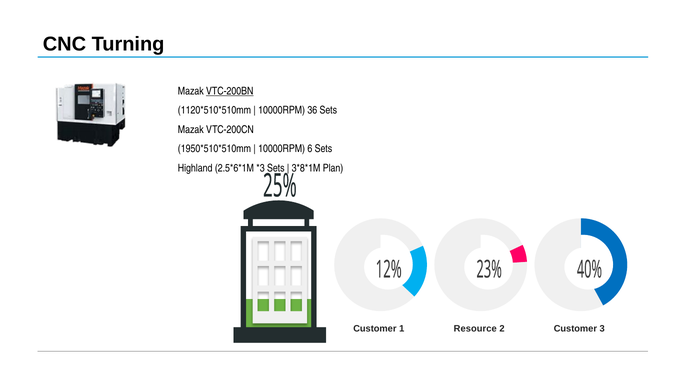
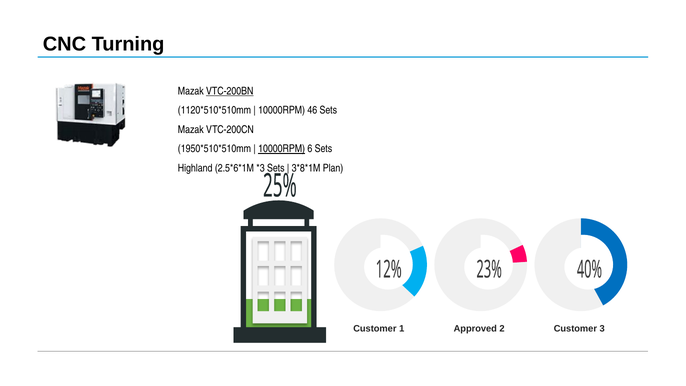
36: 36 -> 46
10000RPM at (282, 149) underline: none -> present
Resource: Resource -> Approved
